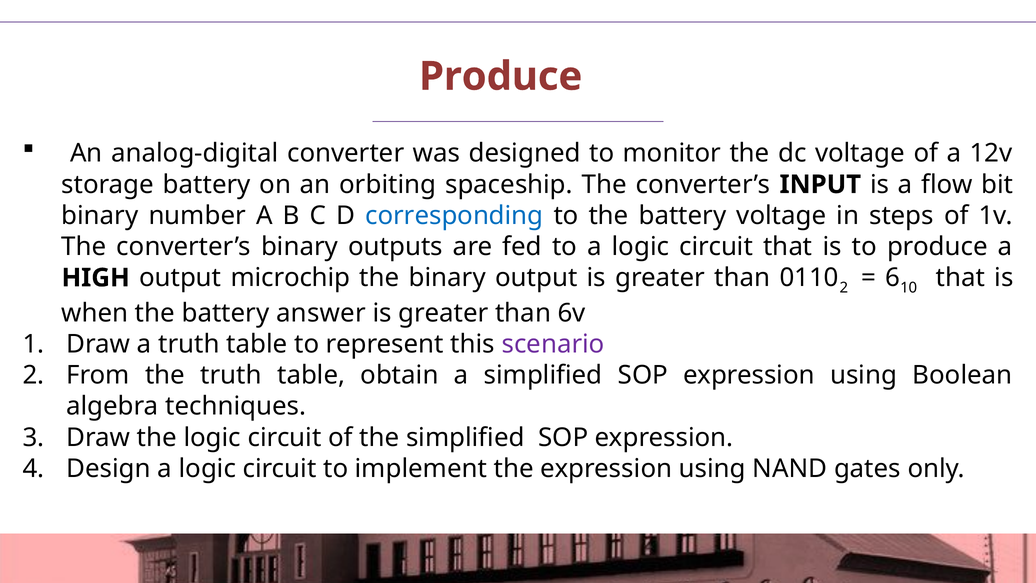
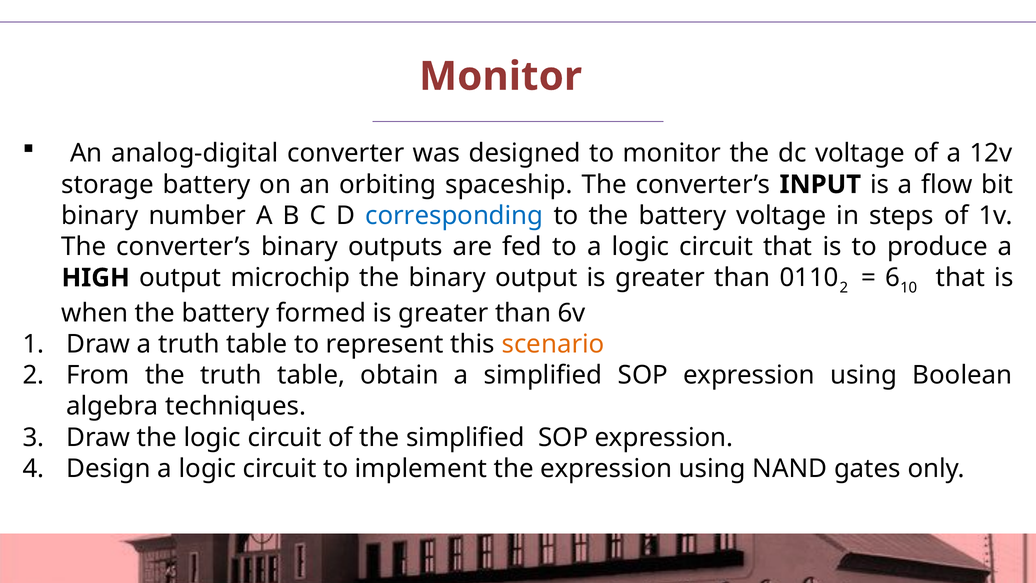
Produce at (501, 76): Produce -> Monitor
answer: answer -> formed
scenario colour: purple -> orange
